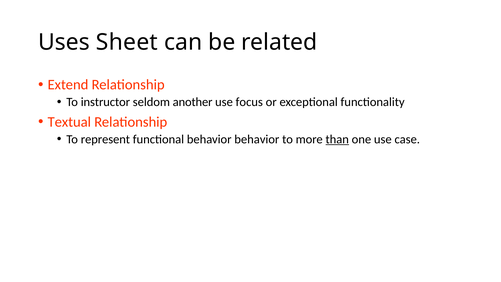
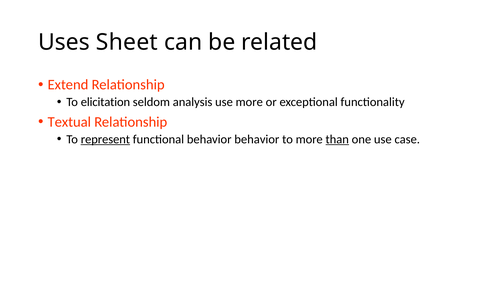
instructor: instructor -> elicitation
another: another -> analysis
use focus: focus -> more
represent underline: none -> present
